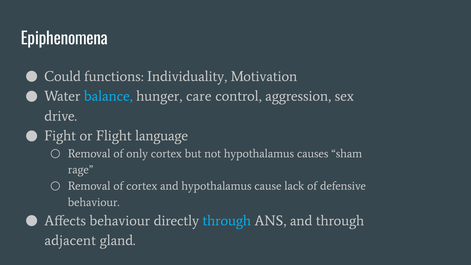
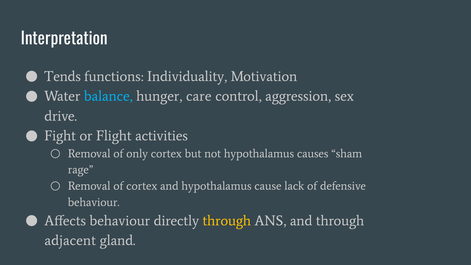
Epiphenomena: Epiphenomena -> Interpretation
Could: Could -> Tends
language: language -> activities
through at (227, 221) colour: light blue -> yellow
